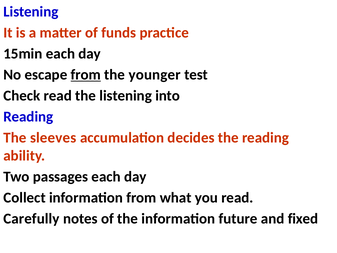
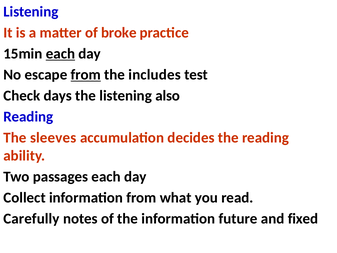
funds: funds -> broke
each at (60, 54) underline: none -> present
younger: younger -> includes
Check read: read -> days
into: into -> also
